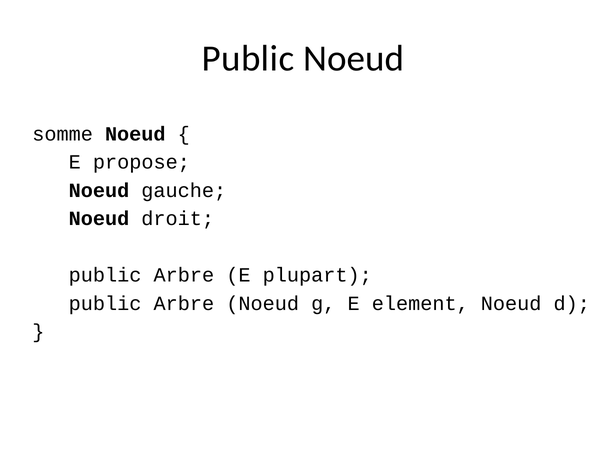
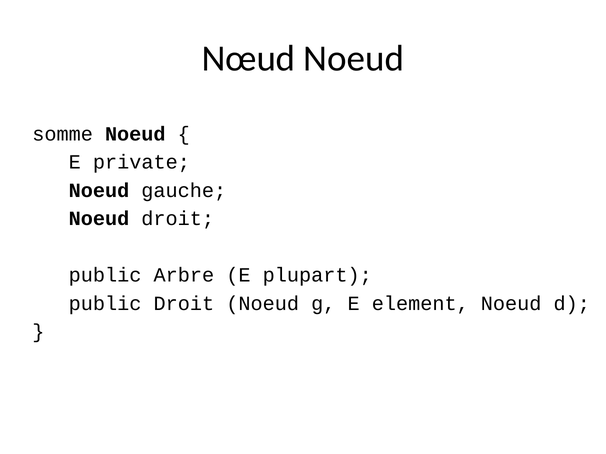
Public at (248, 59): Public -> Nœud
propose: propose -> private
Arbre at (184, 304): Arbre -> Droit
